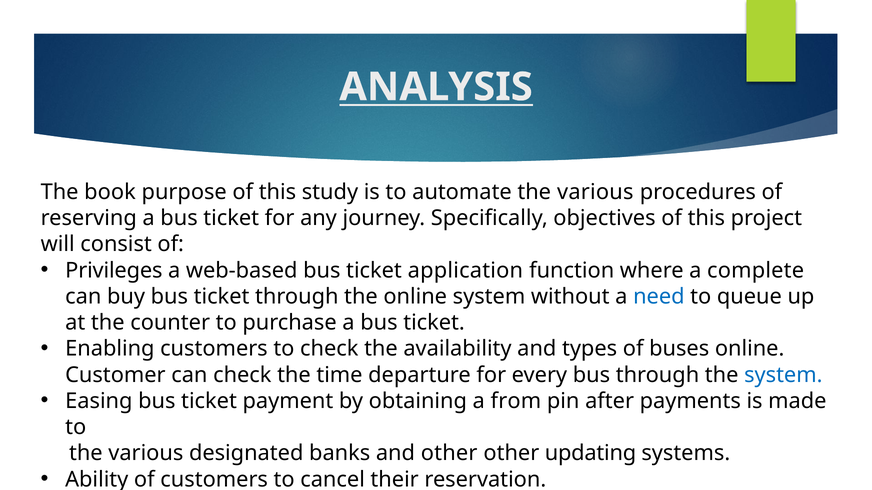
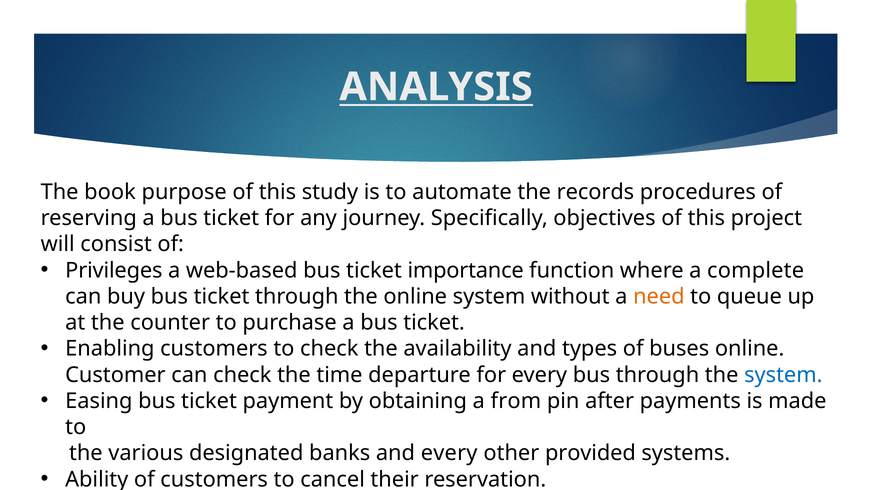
automate the various: various -> records
application: application -> importance
need colour: blue -> orange
and other: other -> every
other updating: updating -> provided
